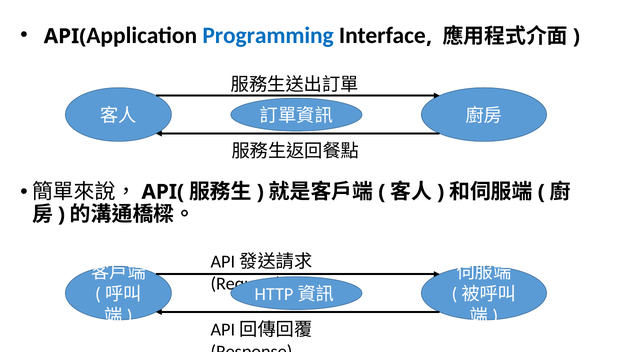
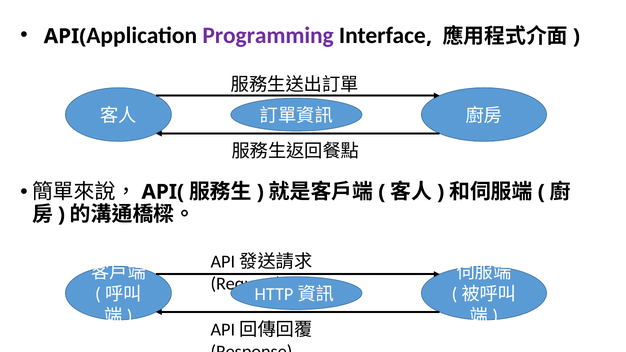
Programming colour: blue -> purple
